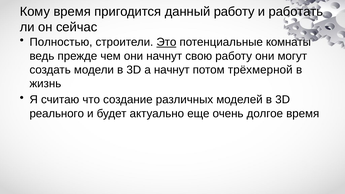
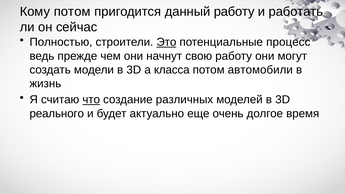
Кому время: время -> потом
комнаты: комнаты -> процесс
а начнут: начнут -> класса
трёхмерной: трёхмерной -> автомобили
что underline: none -> present
